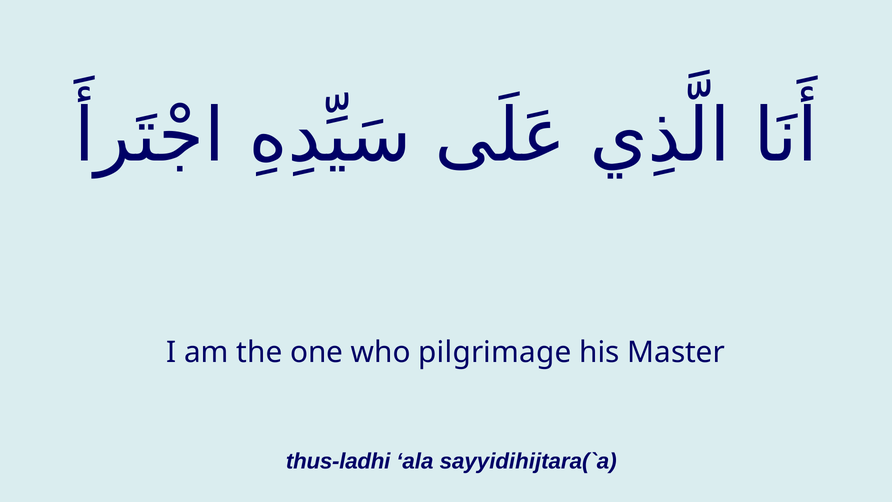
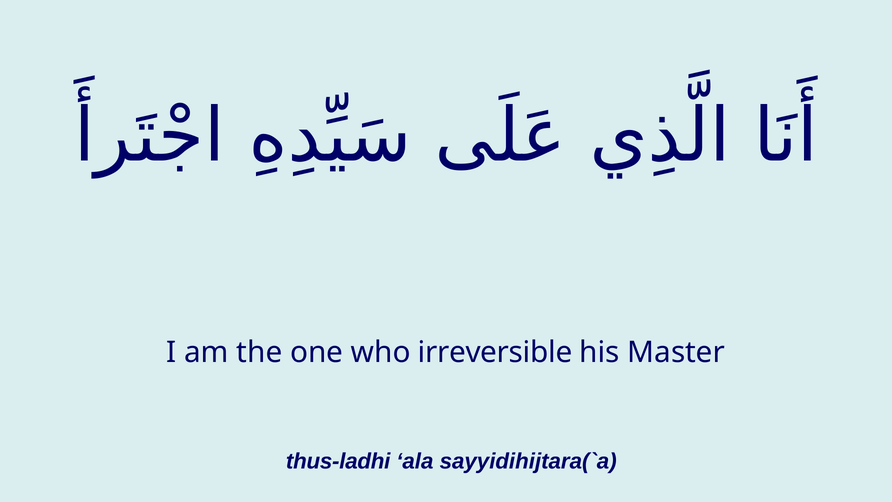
pilgrimage: pilgrimage -> irreversible
